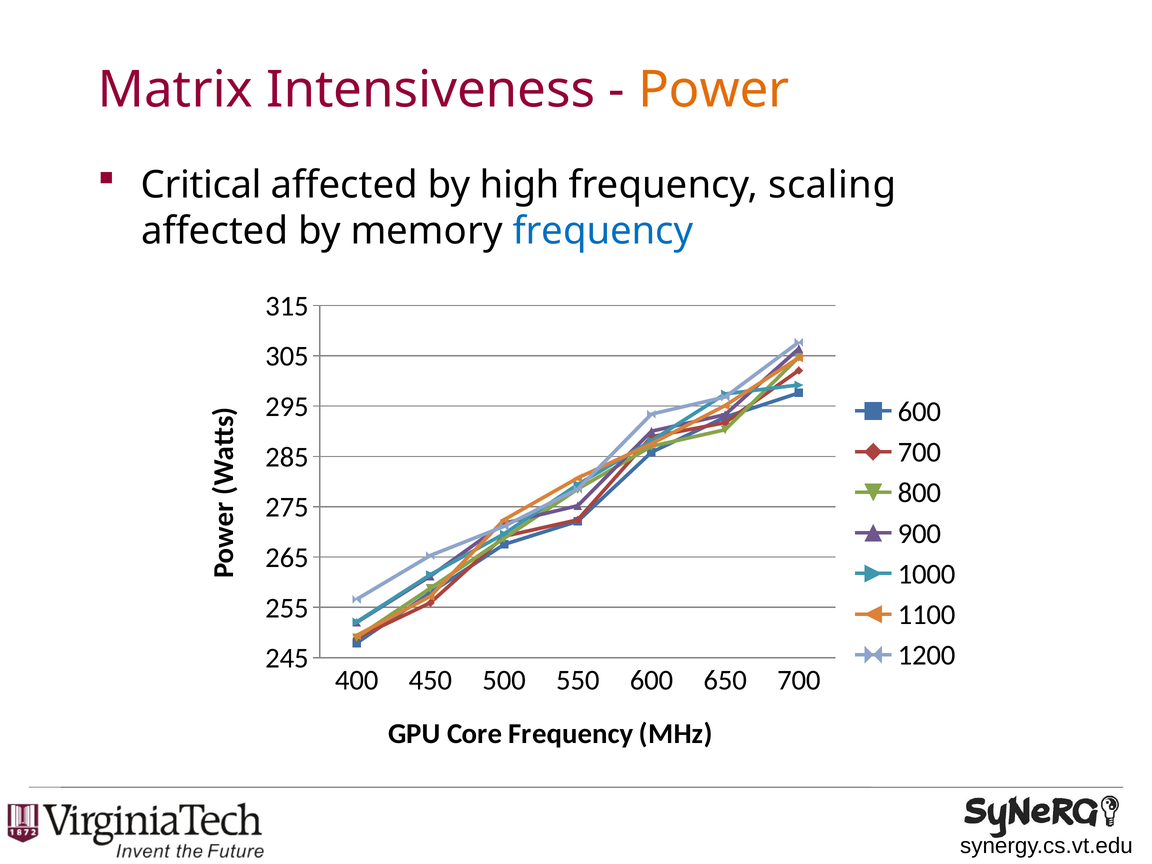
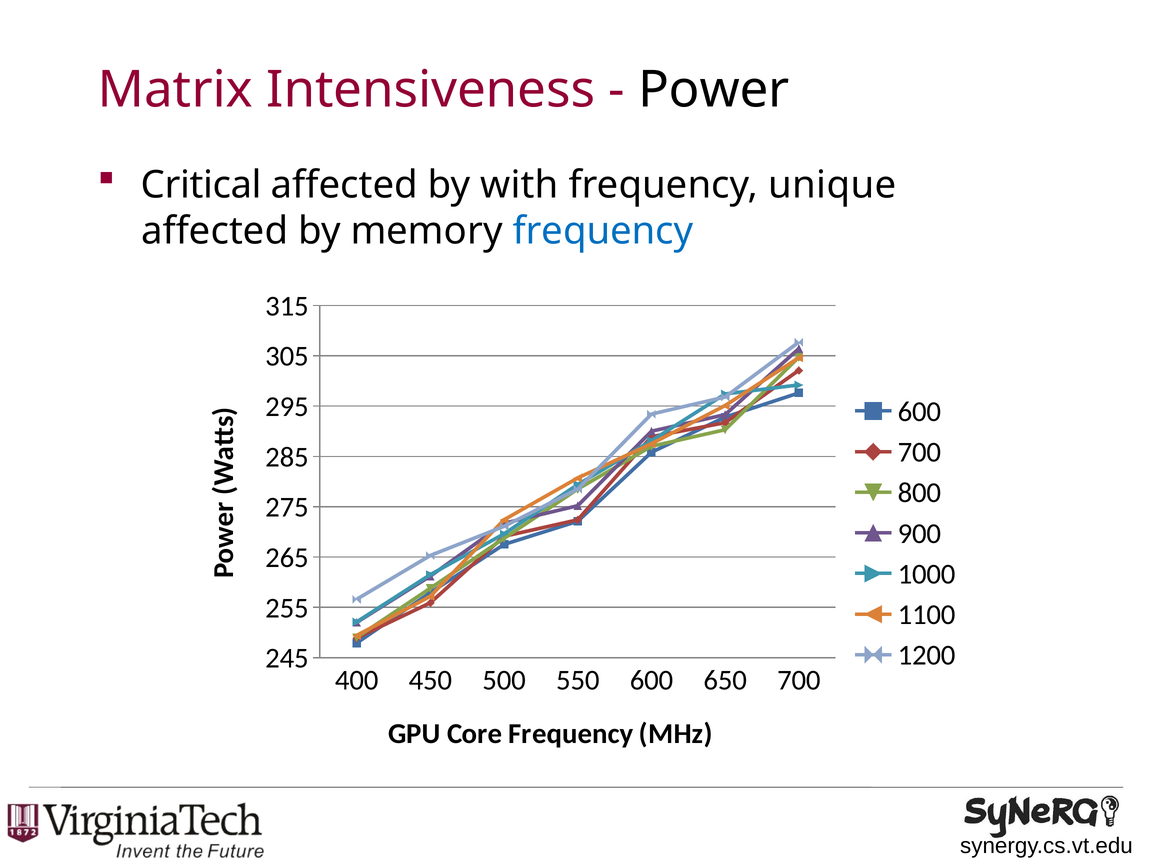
Power colour: orange -> black
high: high -> with
scaling: scaling -> unique
